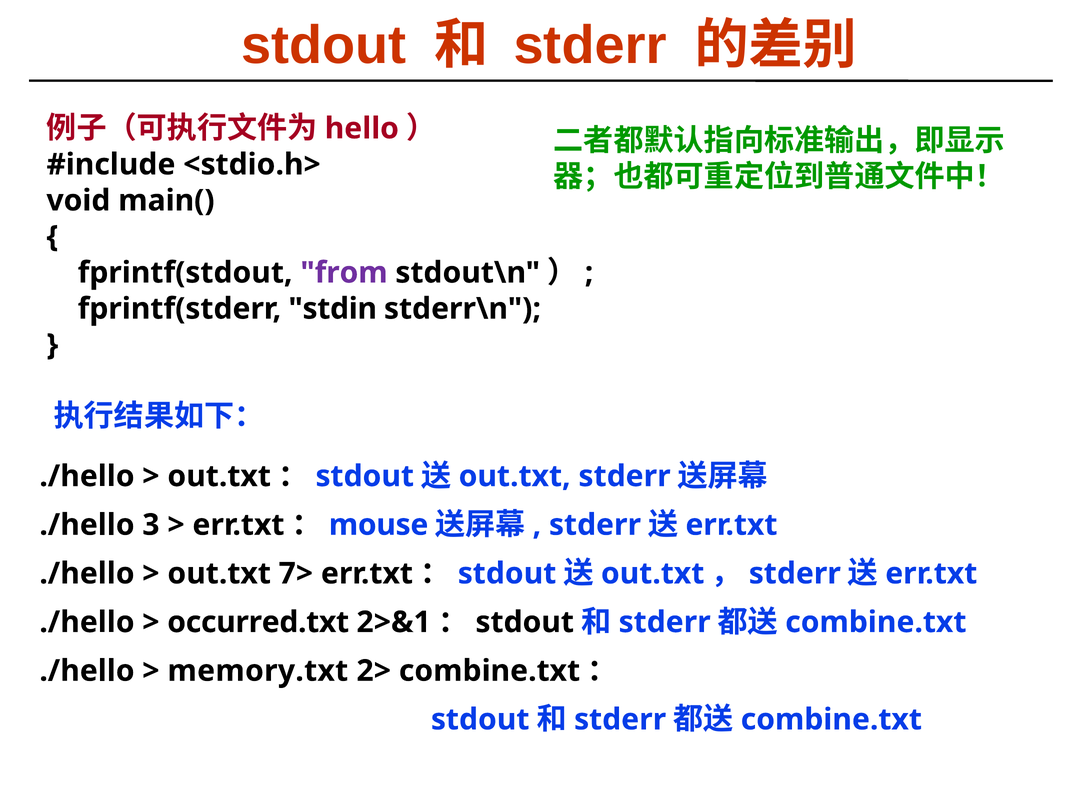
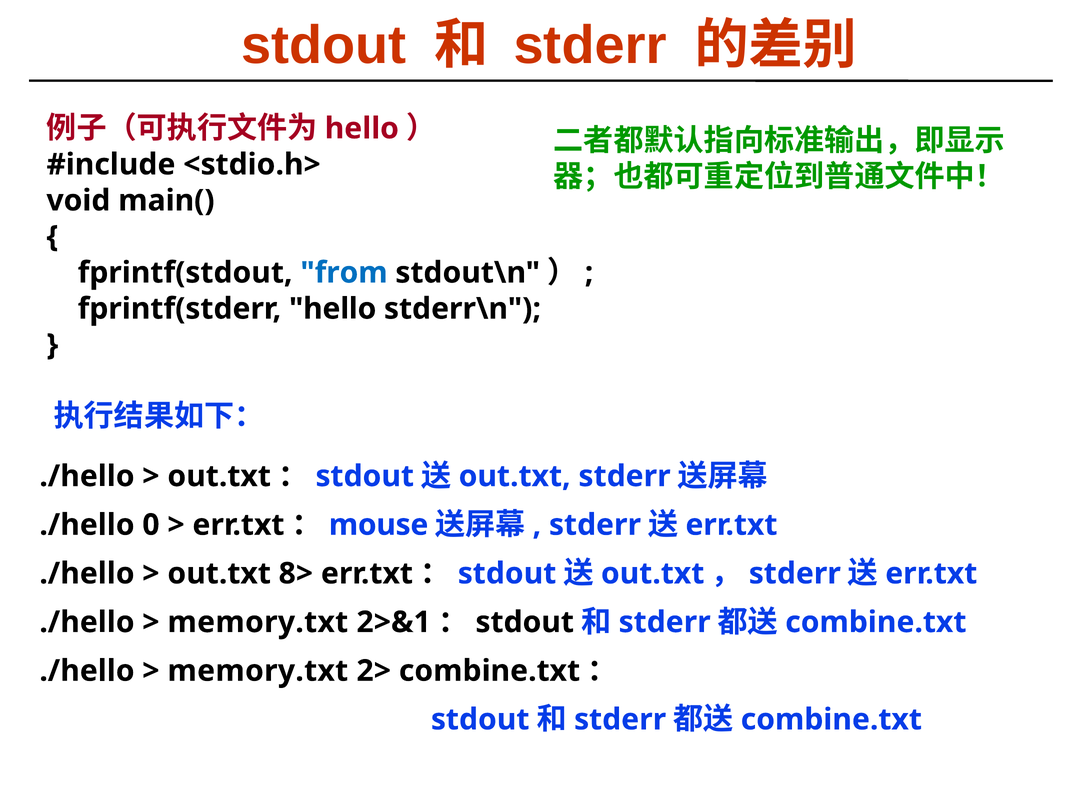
from colour: purple -> blue
fprintf(stderr stdin: stdin -> hello
3: 3 -> 0
7>: 7> -> 8>
occurred.txt at (258, 623): occurred.txt -> memory.txt
